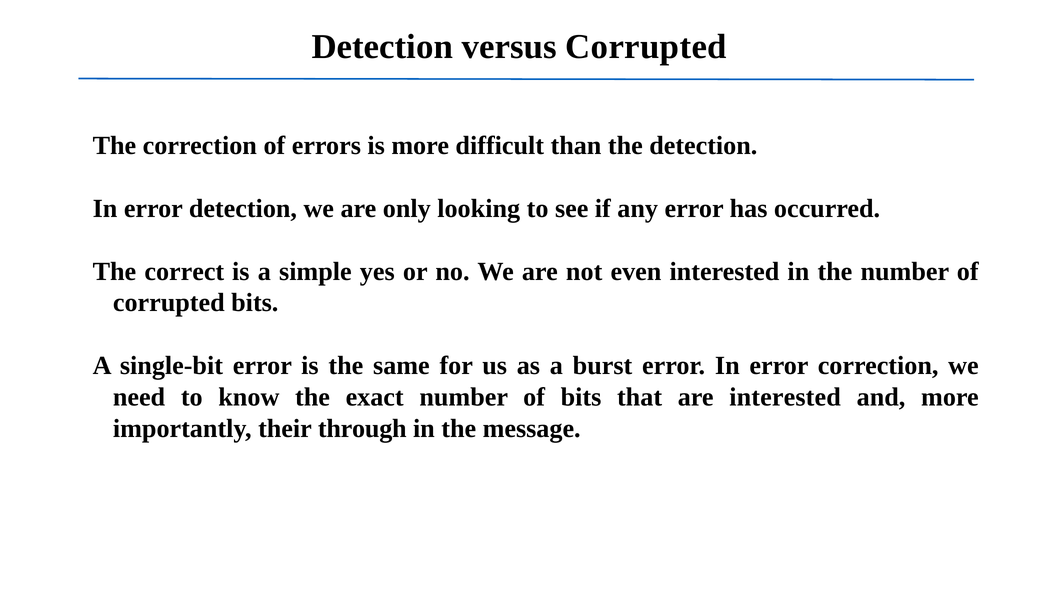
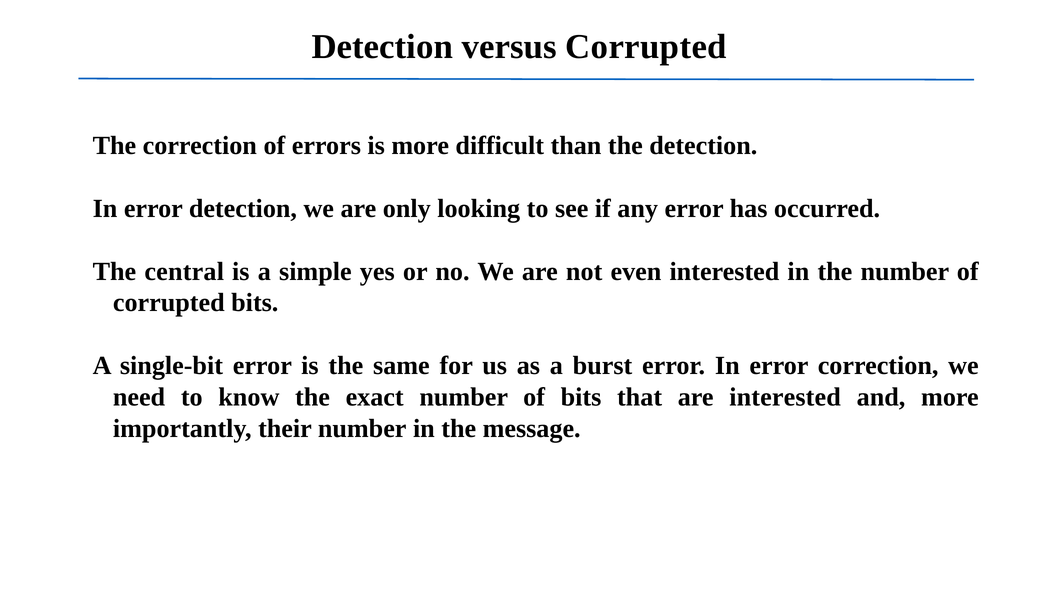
correct: correct -> central
their through: through -> number
